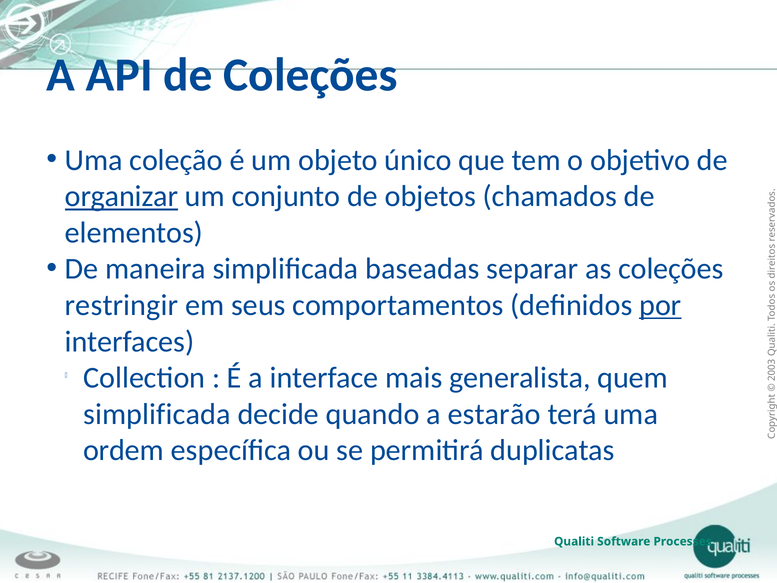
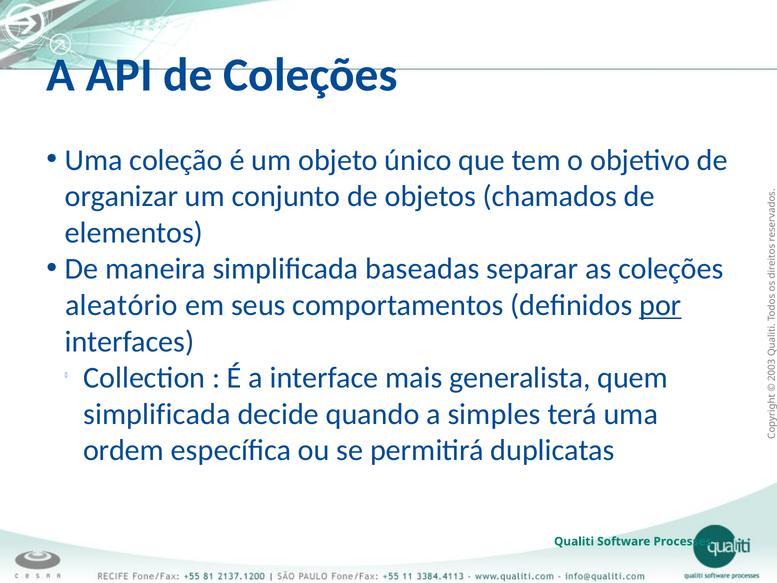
organizar underline: present -> none
restringir: restringir -> aleatório
estarão: estarão -> simples
